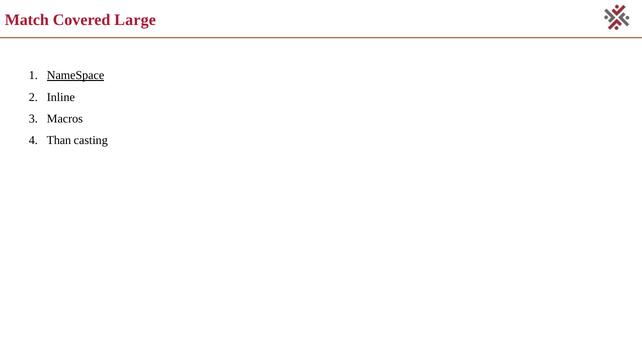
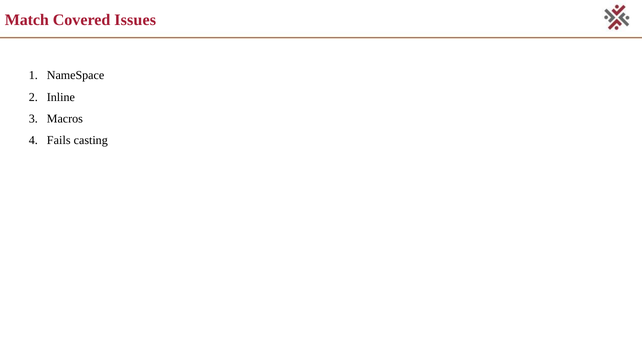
Large: Large -> Issues
NameSpace underline: present -> none
Than: Than -> Fails
